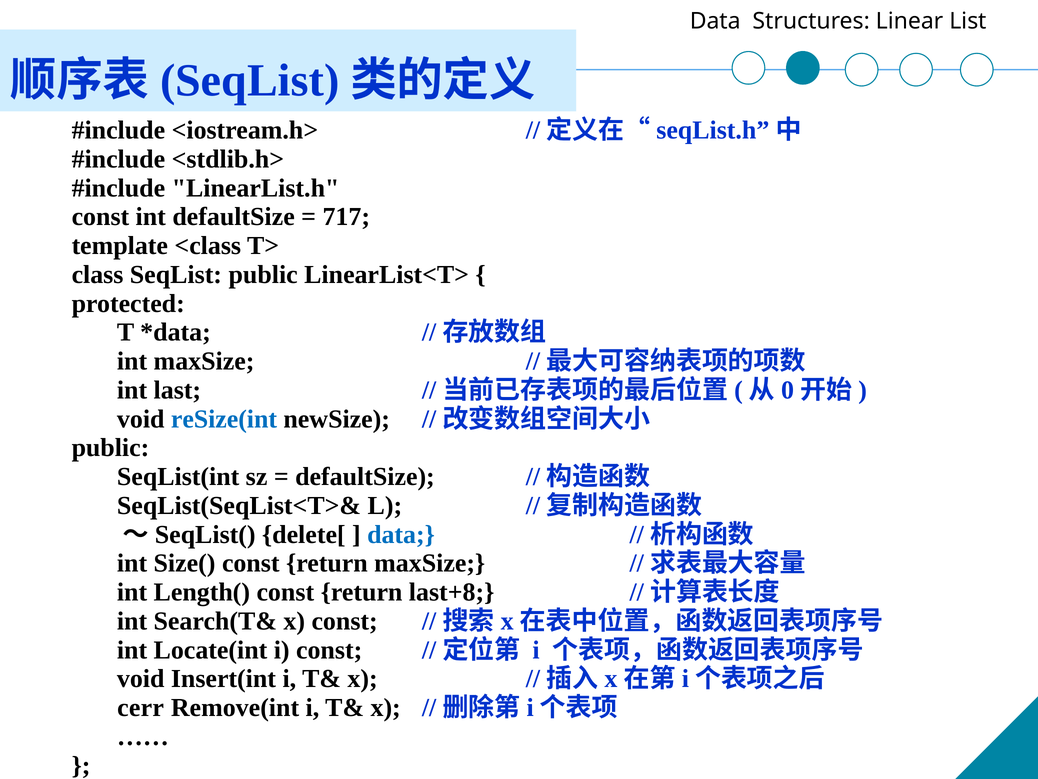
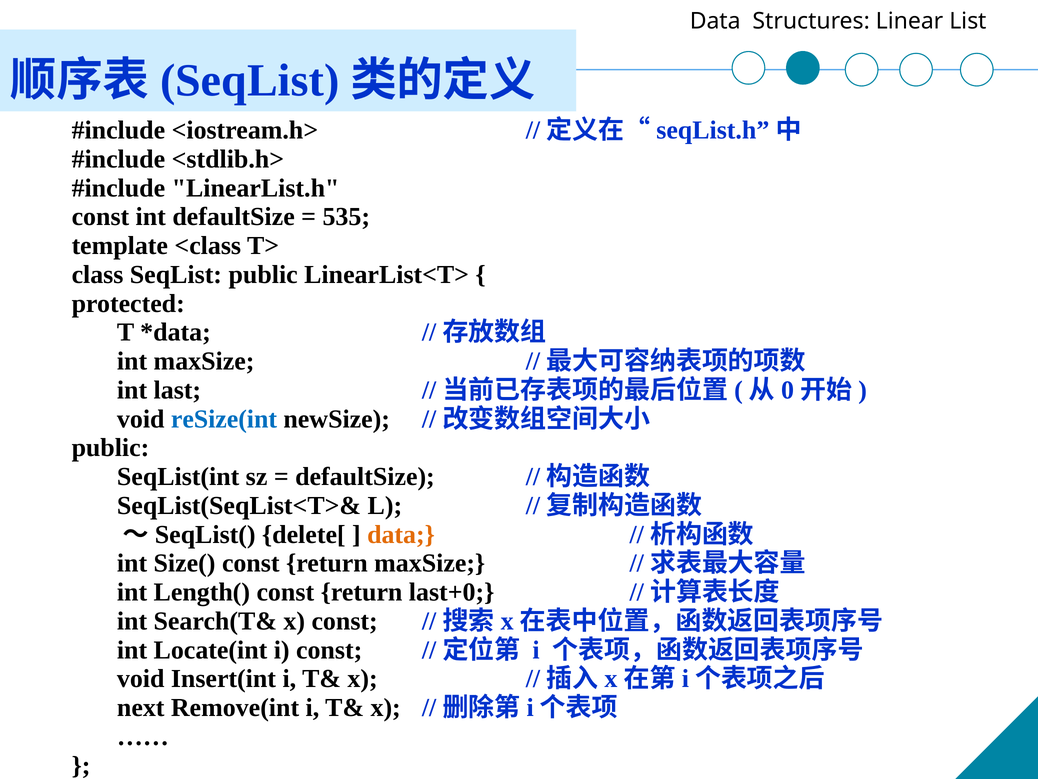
717: 717 -> 535
data at (401, 534) colour: blue -> orange
last+8: last+8 -> last+0
cerr: cerr -> next
